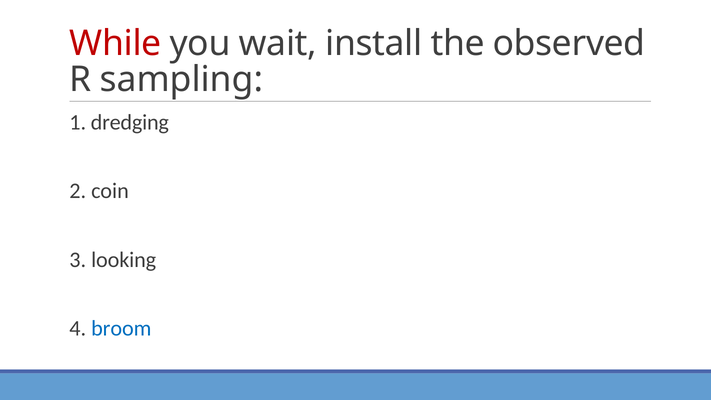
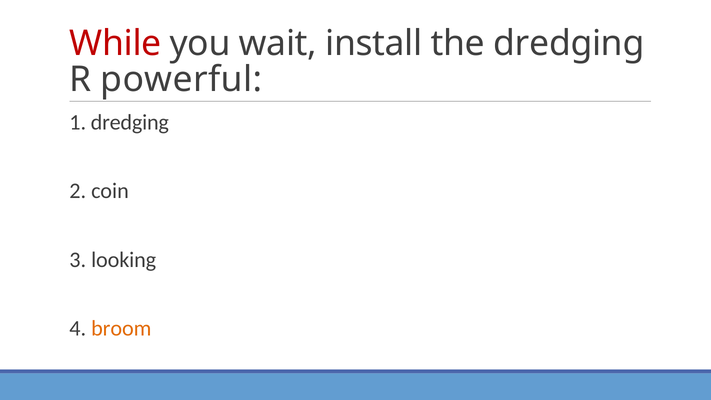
the observed: observed -> dredging
sampling: sampling -> powerful
broom colour: blue -> orange
